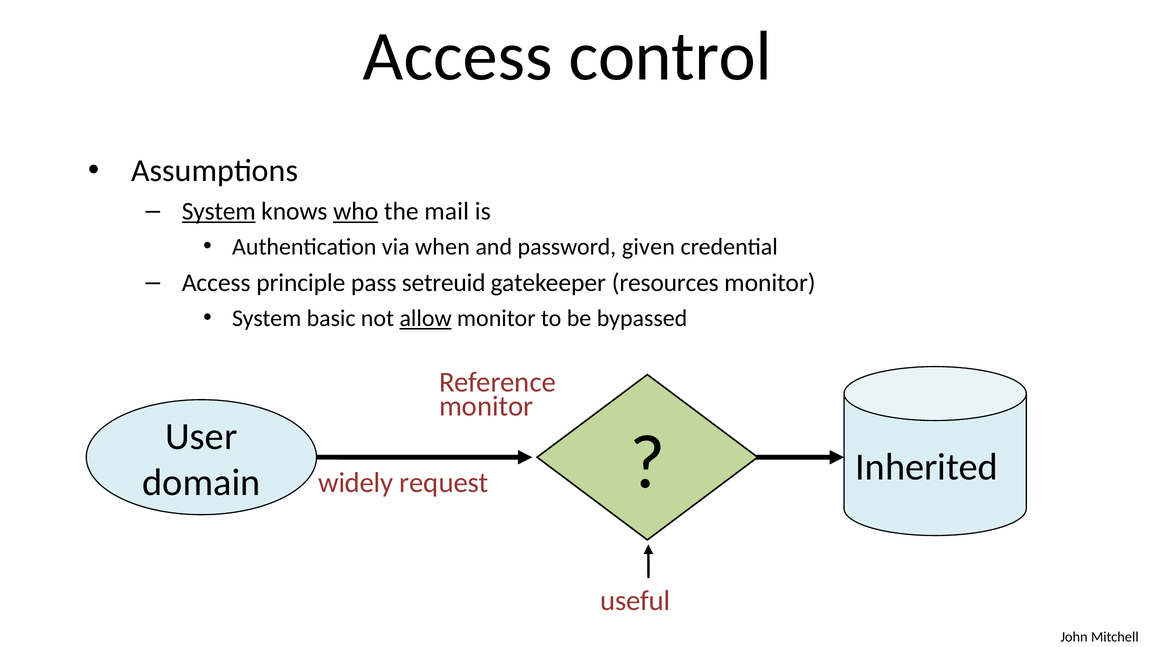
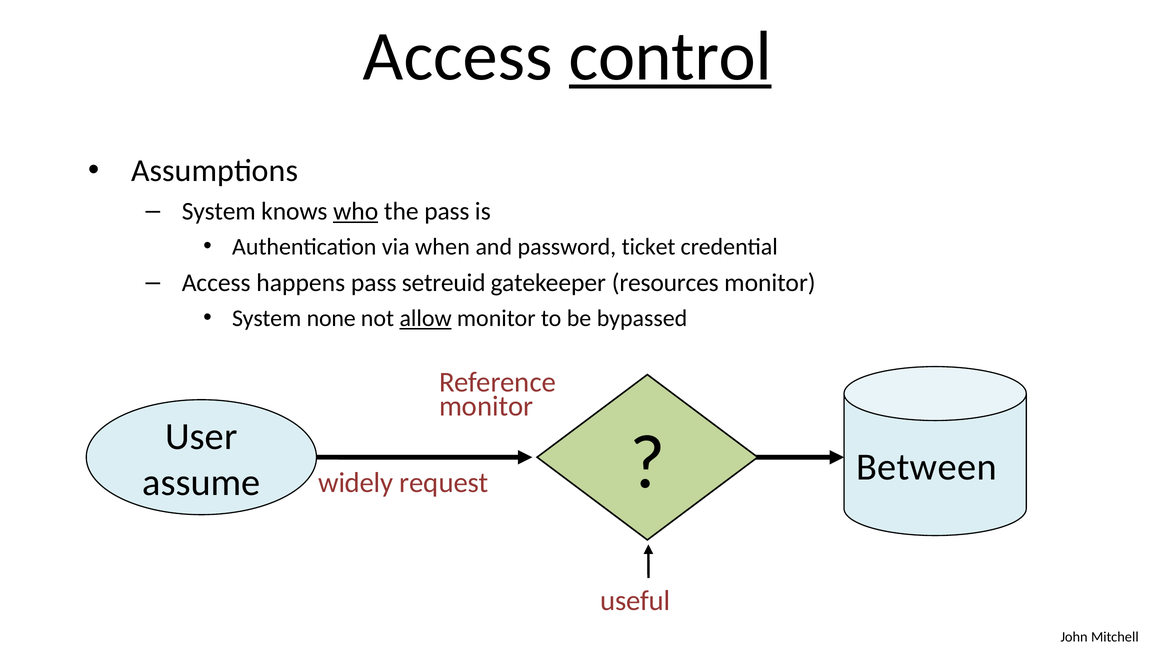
control underline: none -> present
System at (219, 212) underline: present -> none
the mail: mail -> pass
given: given -> ticket
principle: principle -> happens
basic: basic -> none
Inherited: Inherited -> Between
domain: domain -> assume
